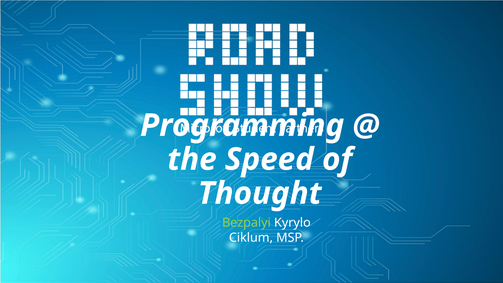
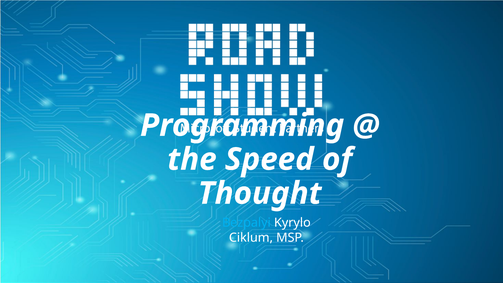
Bezpalyi colour: light green -> light blue
